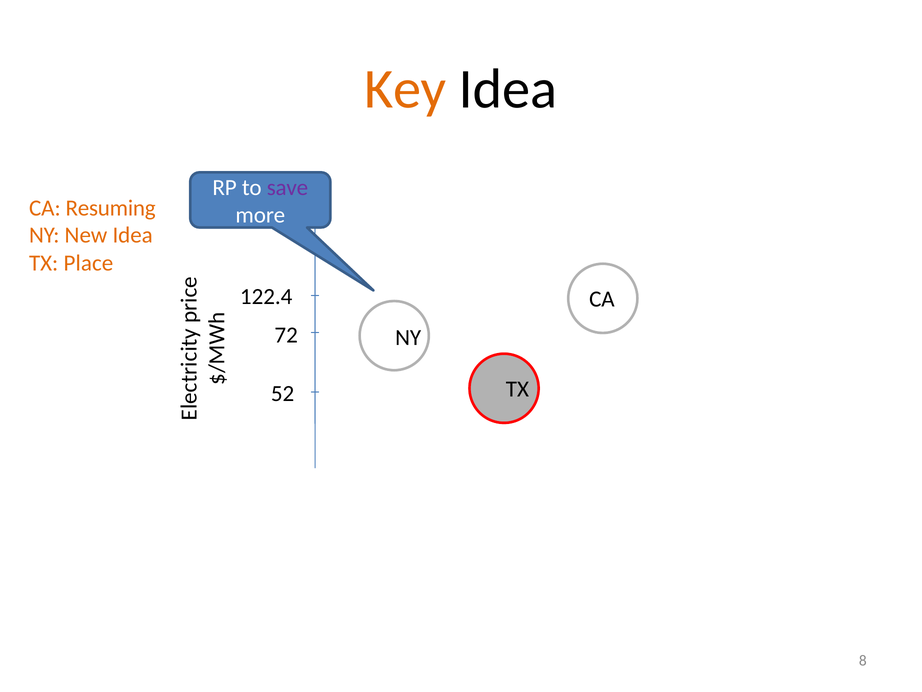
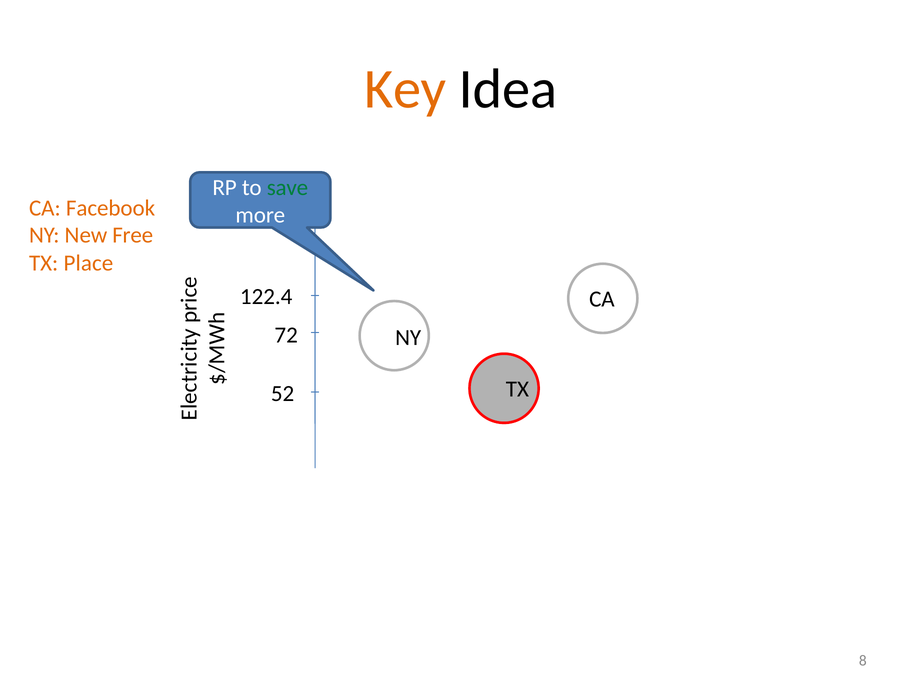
save colour: purple -> green
Resuming: Resuming -> Facebook
New Idea: Idea -> Free
